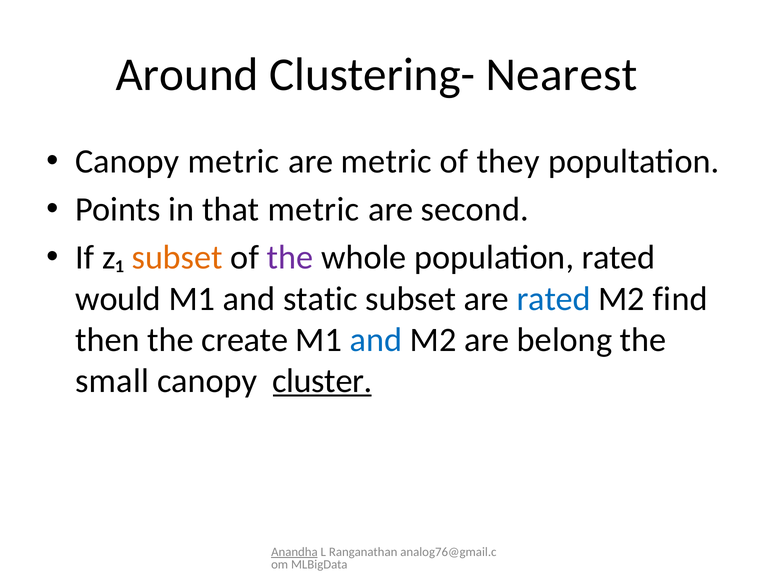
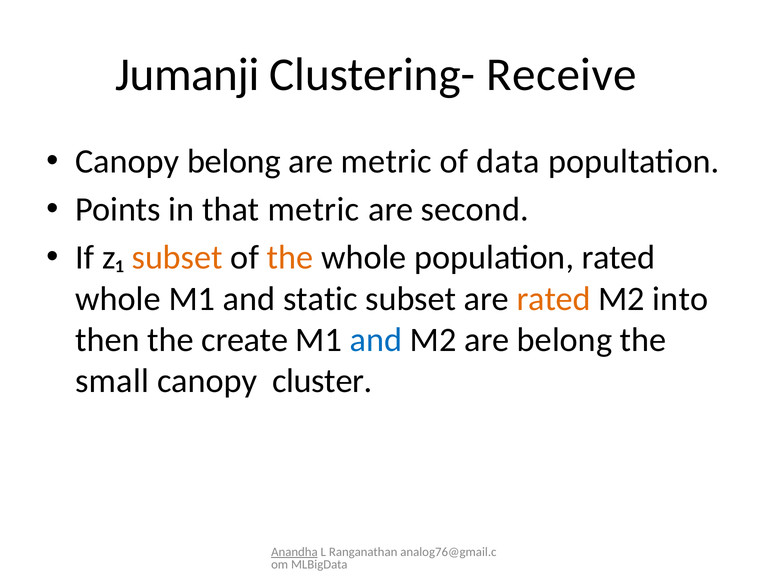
Around: Around -> Jumanji
Nearest: Nearest -> Receive
Canopy metric: metric -> belong
they: they -> data
the at (290, 258) colour: purple -> orange
would at (118, 299): would -> whole
rated at (554, 299) colour: blue -> orange
find: find -> into
cluster underline: present -> none
